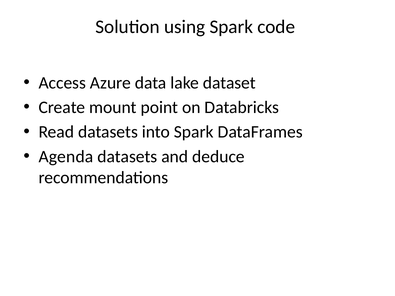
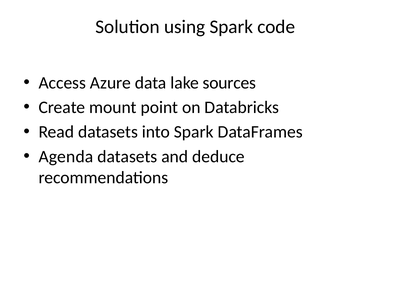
dataset: dataset -> sources
